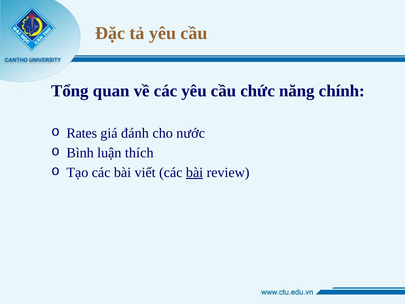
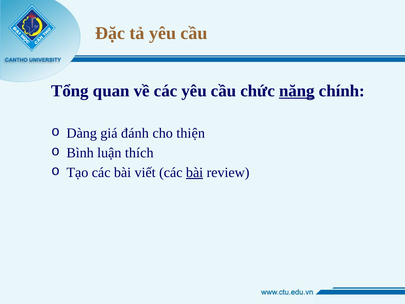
năng underline: none -> present
Rates: Rates -> Dàng
nước: nước -> thiện
